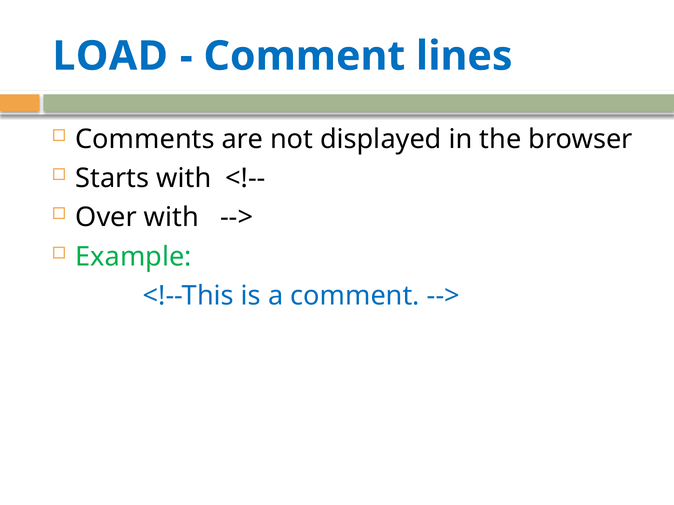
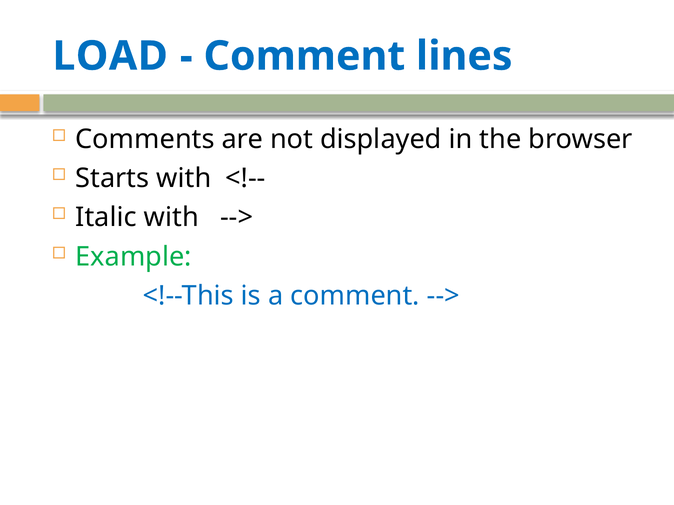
Over: Over -> Italic
